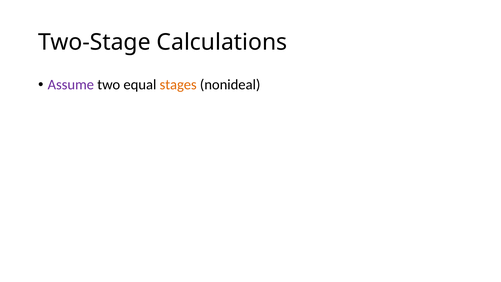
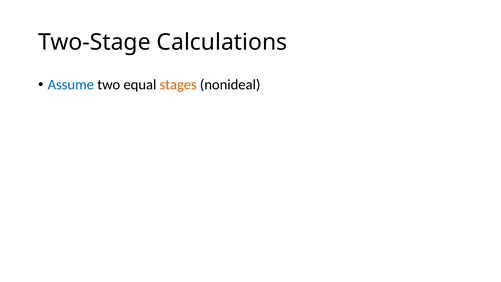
Assume colour: purple -> blue
